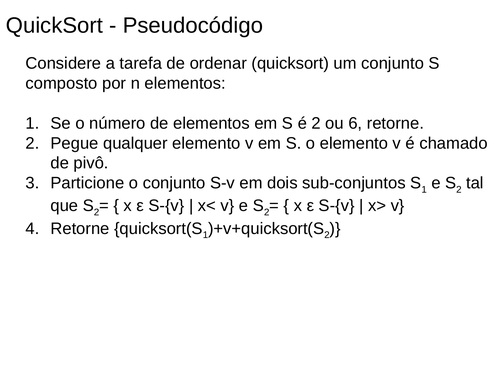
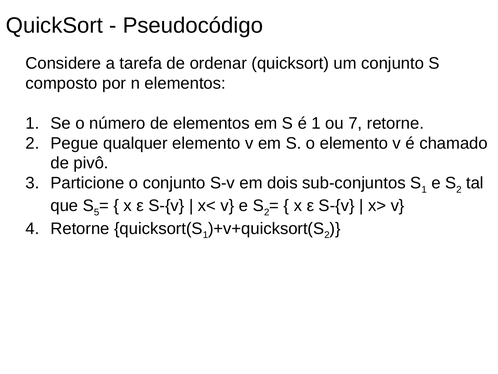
é 2: 2 -> 1
6: 6 -> 7
que S 2: 2 -> 5
